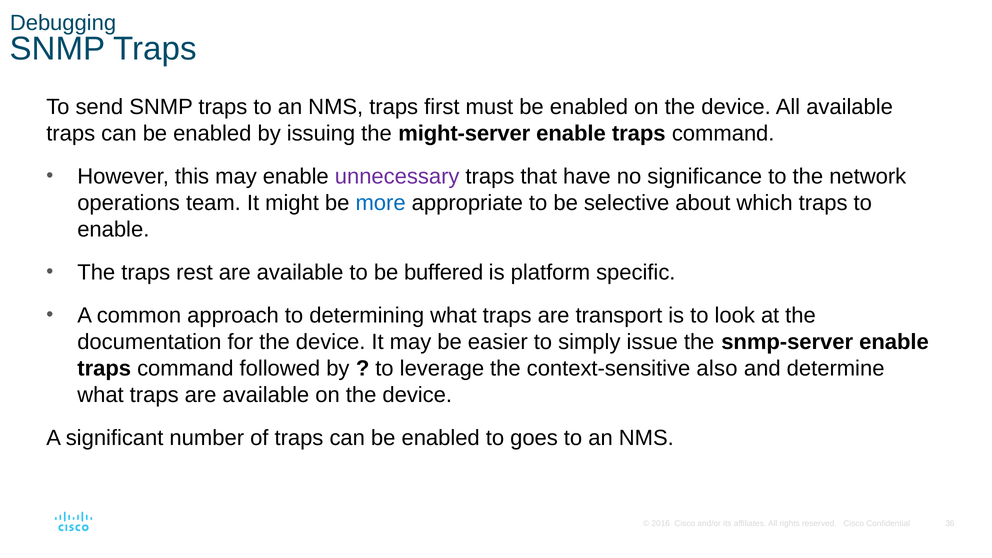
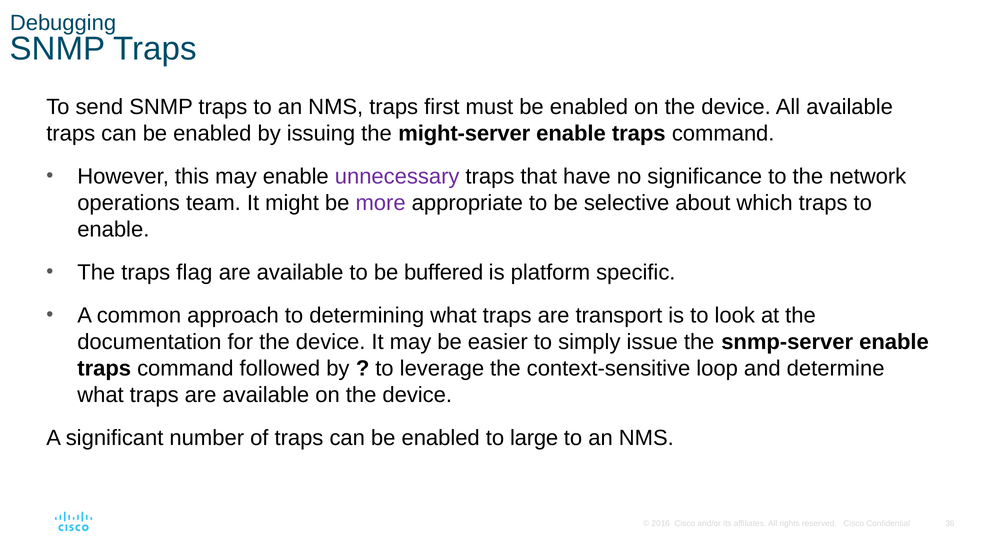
more colour: blue -> purple
rest: rest -> flag
also: also -> loop
goes: goes -> large
